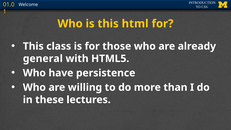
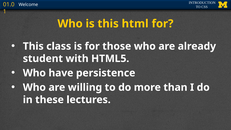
general: general -> student
